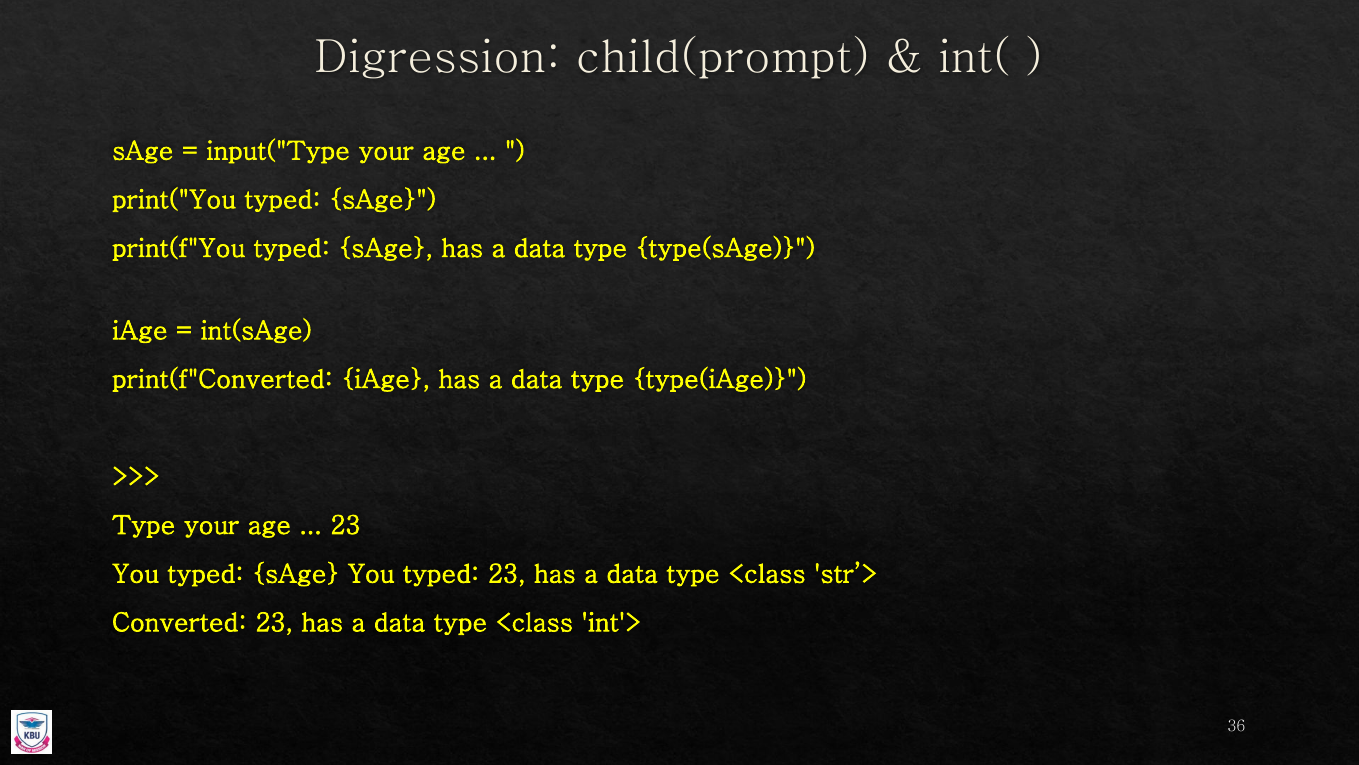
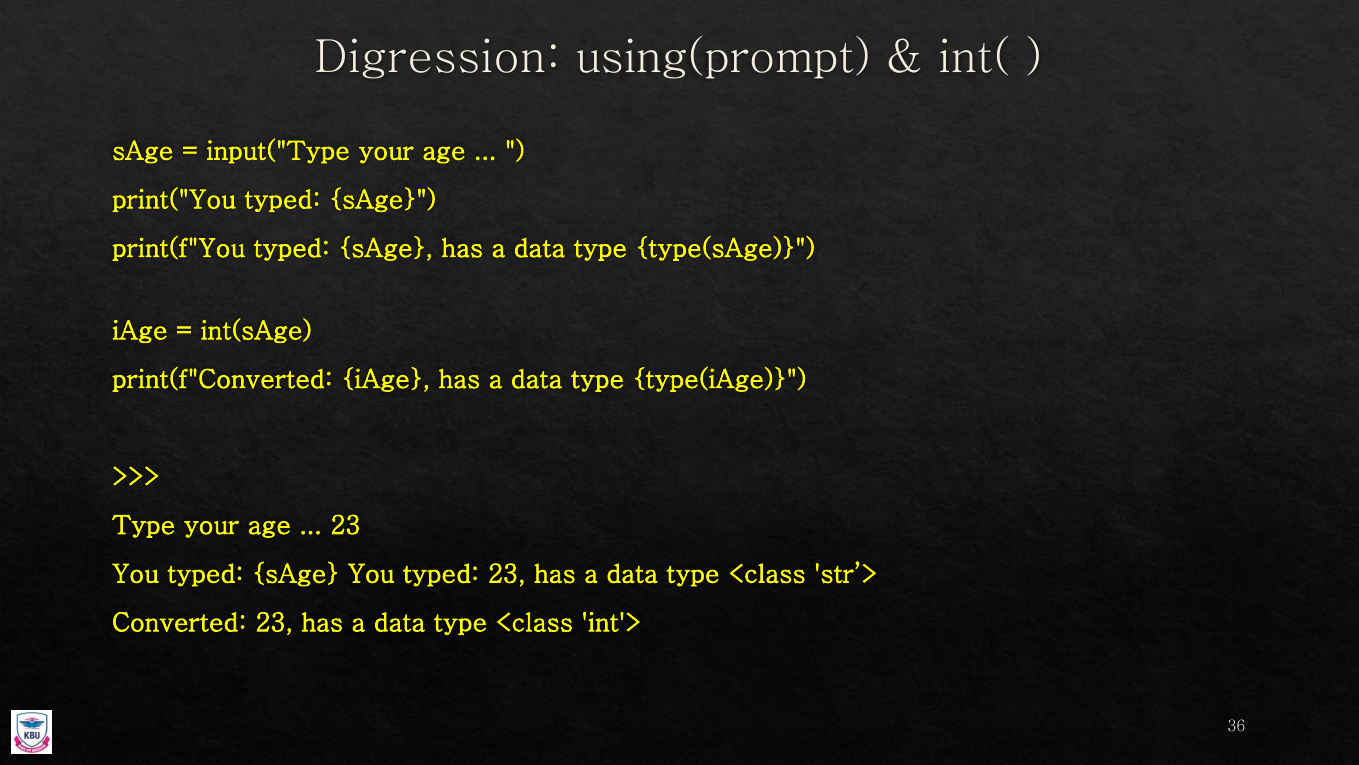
child(prompt: child(prompt -> using(prompt
